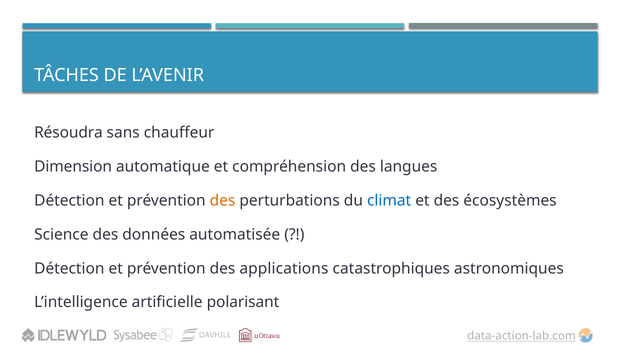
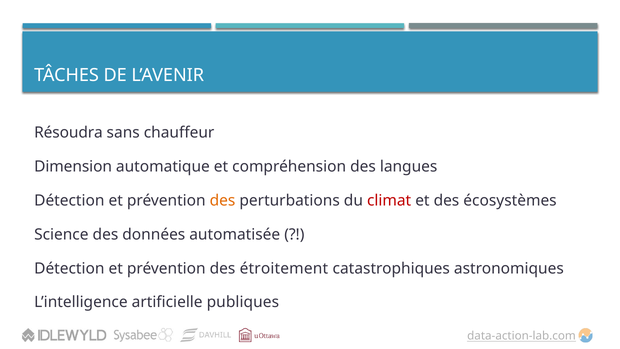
climat colour: blue -> red
applications: applications -> étroitement
polarisant: polarisant -> publiques
